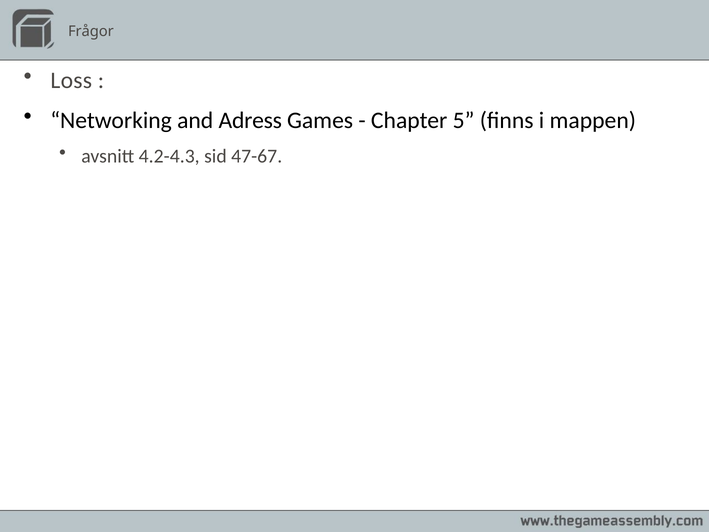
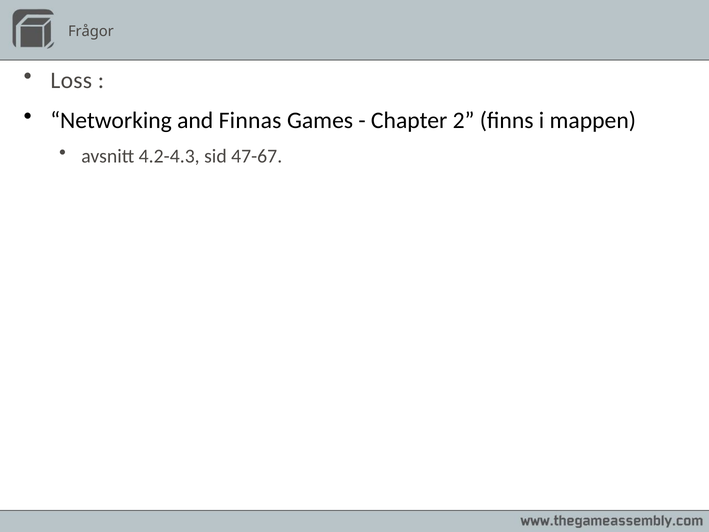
Adress: Adress -> Finnas
5: 5 -> 2
